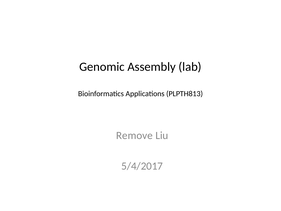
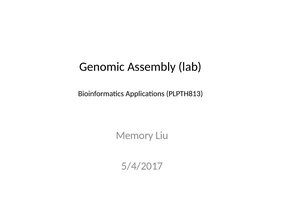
Remove: Remove -> Memory
